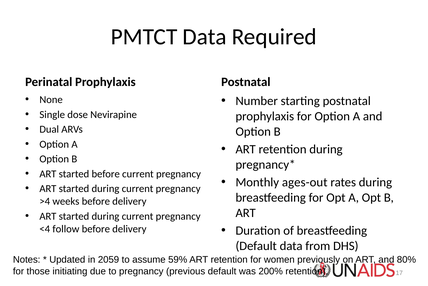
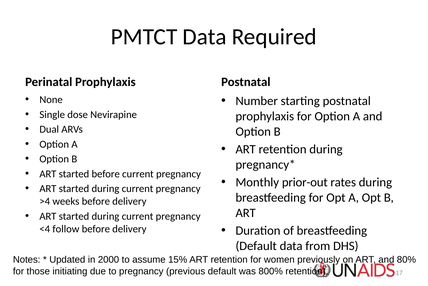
ages-out: ages-out -> prior-out
2059: 2059 -> 2000
59%: 59% -> 15%
200%: 200% -> 800%
